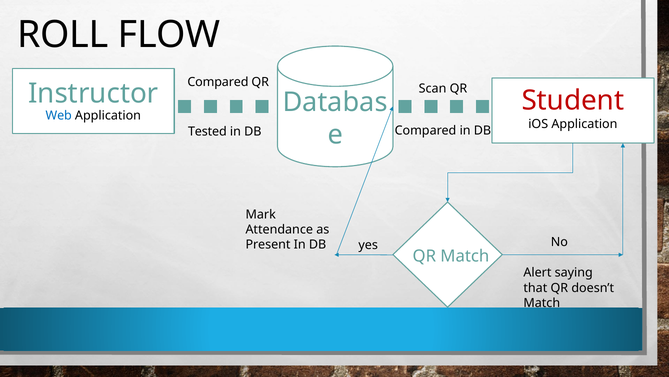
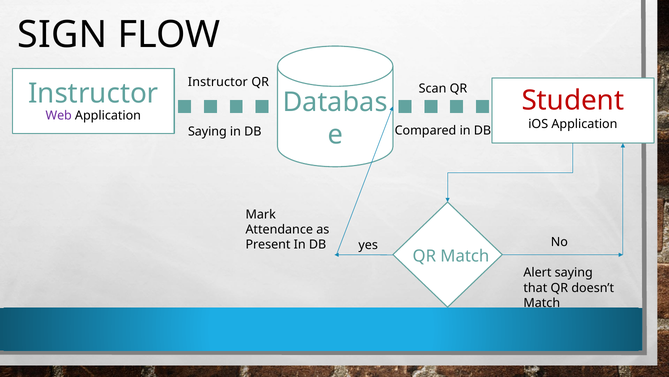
ROLL: ROLL -> SIGN
Compared at (218, 82): Compared -> Instructor
Web colour: blue -> purple
Tested at (207, 131): Tested -> Saying
